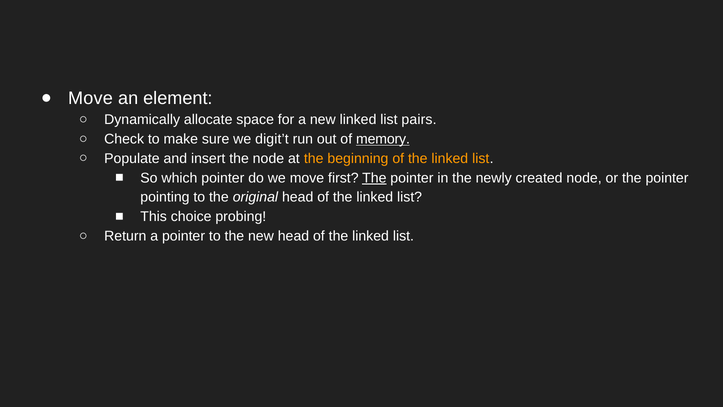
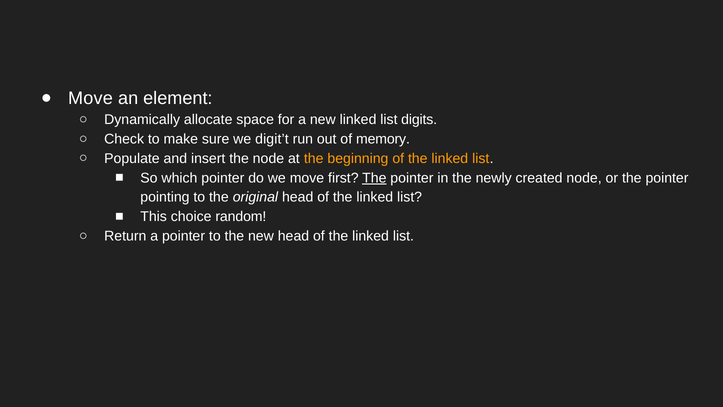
pairs: pairs -> digits
memory underline: present -> none
probing: probing -> random
